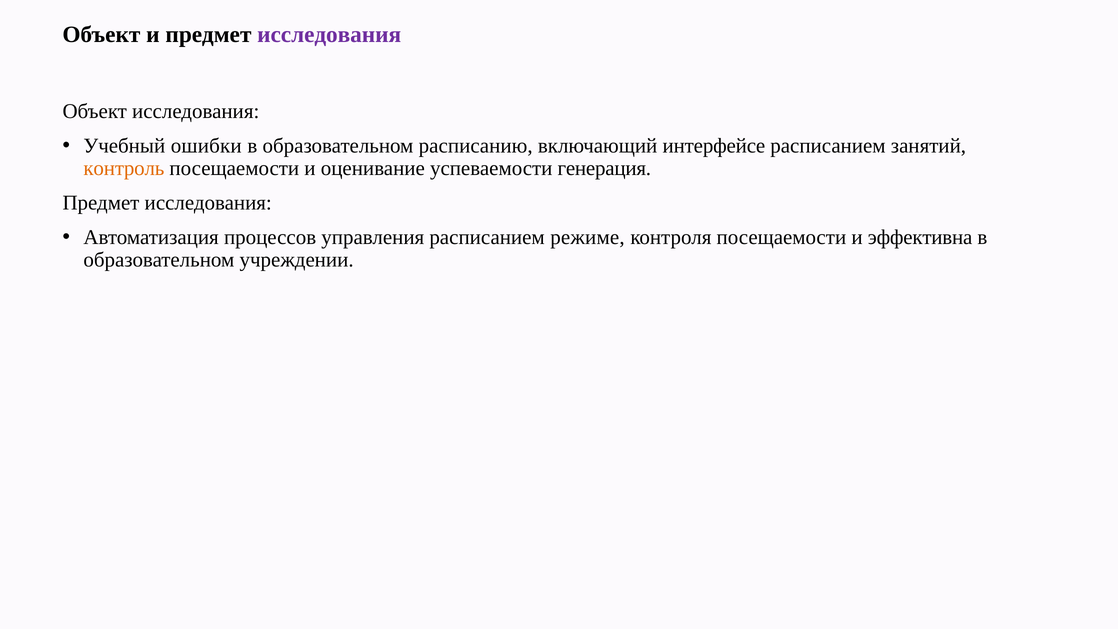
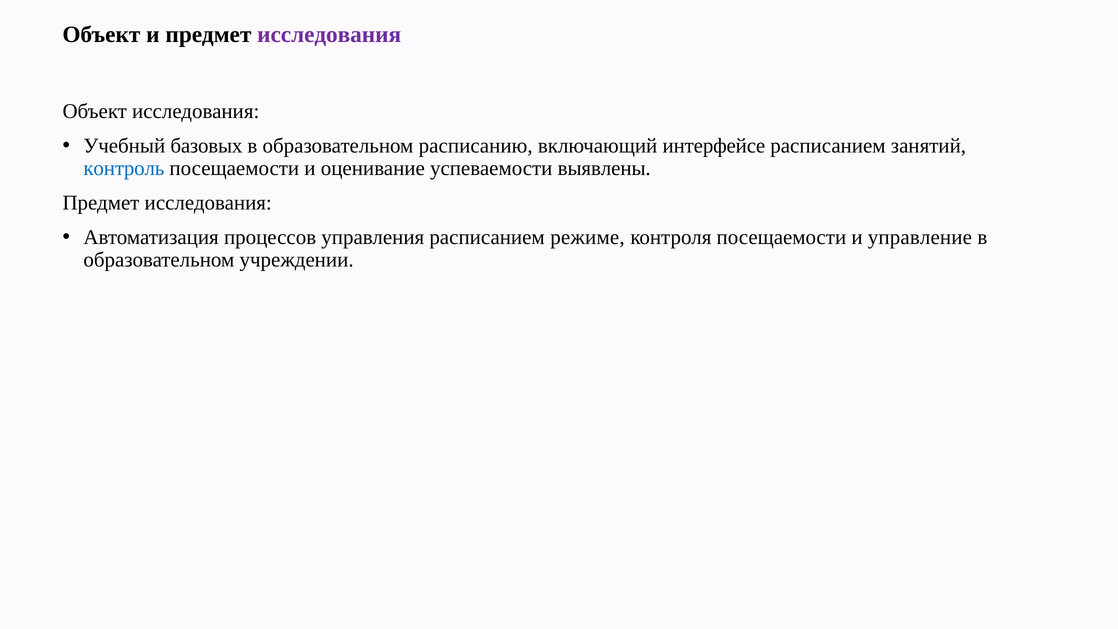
ошибки: ошибки -> базовых
контроль colour: orange -> blue
генерация: генерация -> выявлены
эффективна: эффективна -> управление
